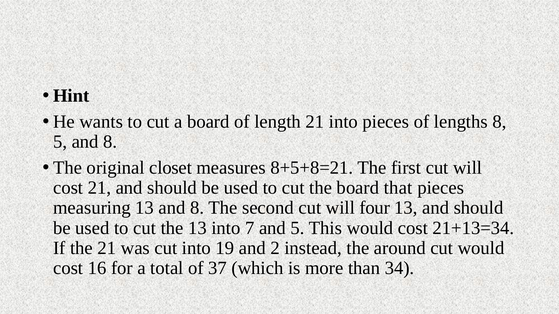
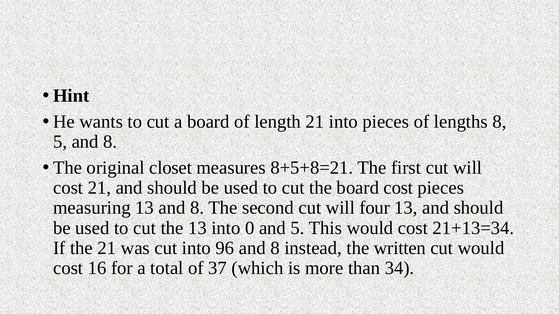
board that: that -> cost
7: 7 -> 0
19: 19 -> 96
2 at (275, 248): 2 -> 8
around: around -> written
